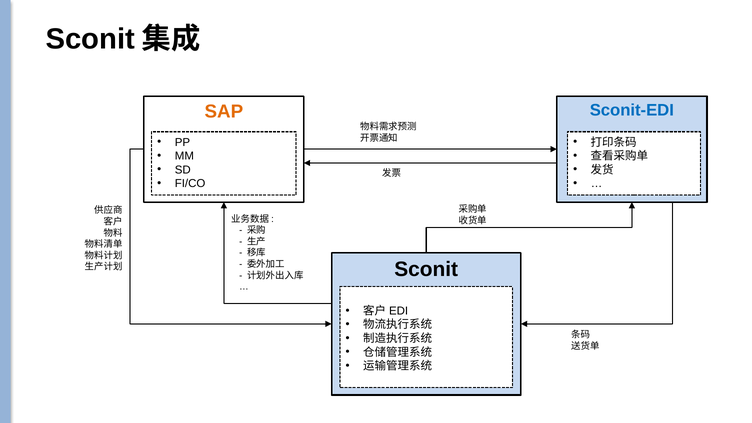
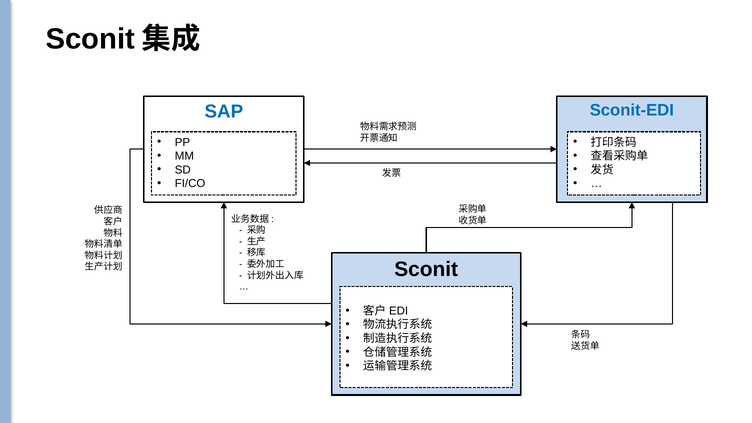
SAP colour: orange -> blue
